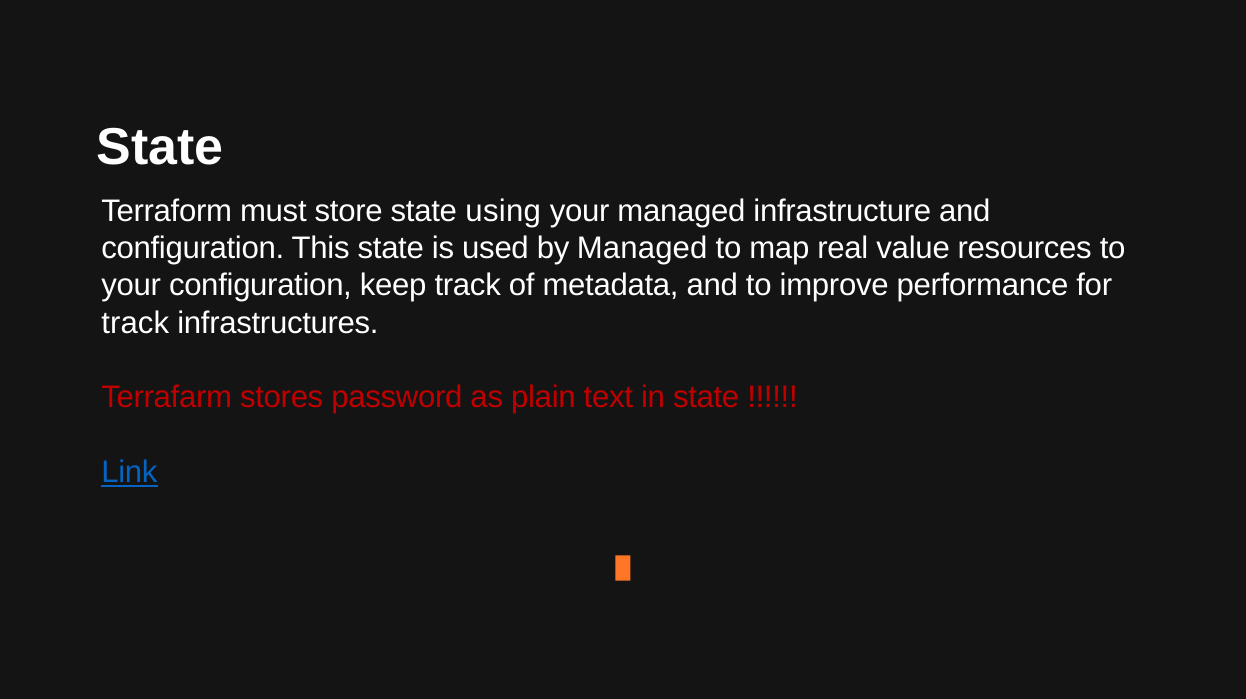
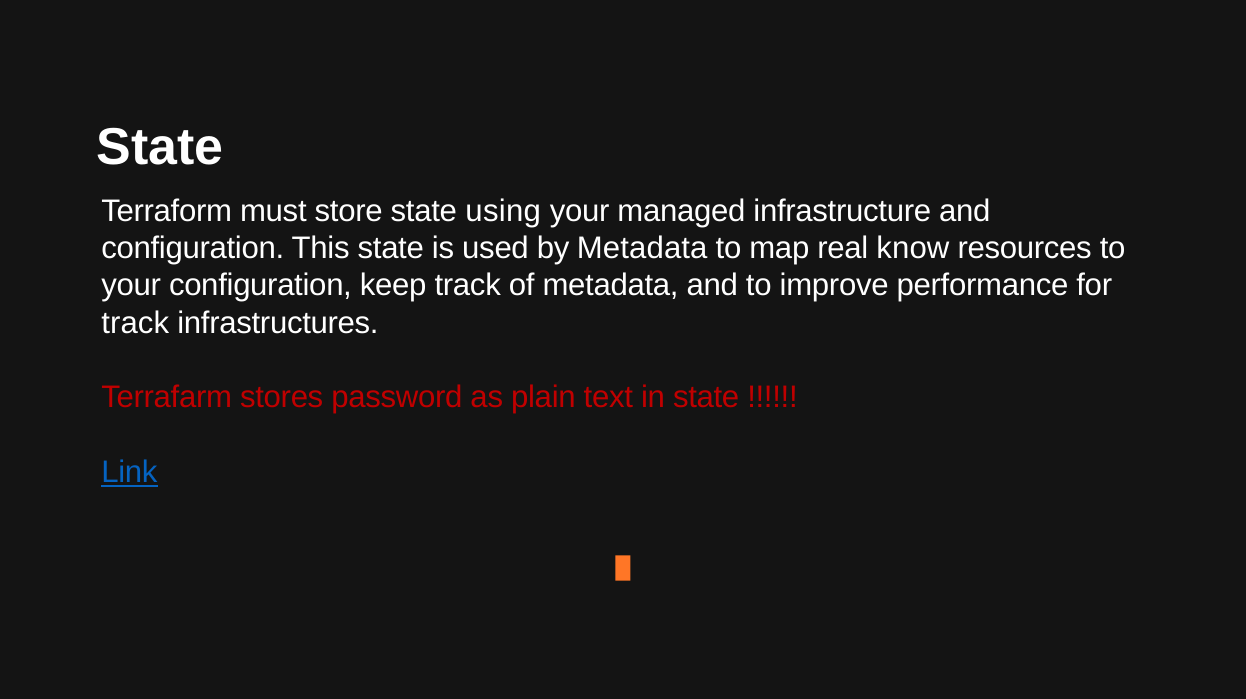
by Managed: Managed -> Metadata
value: value -> know
